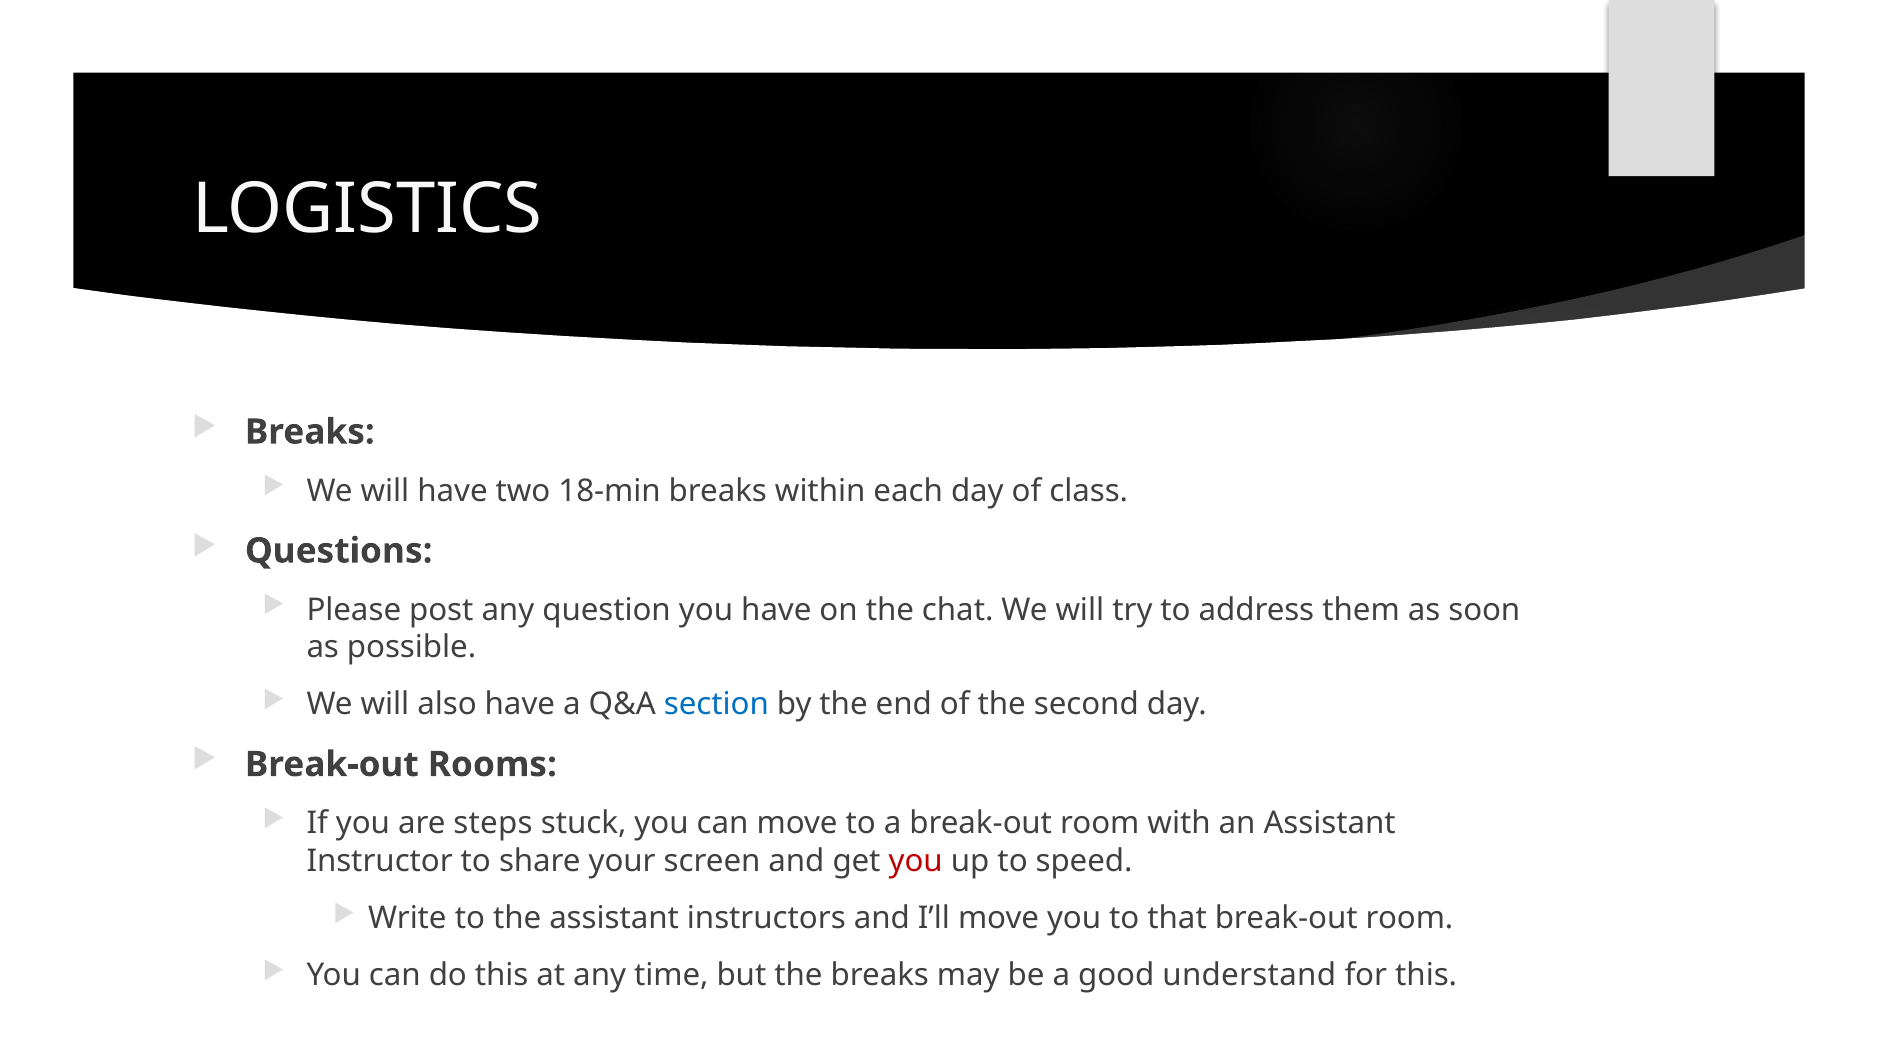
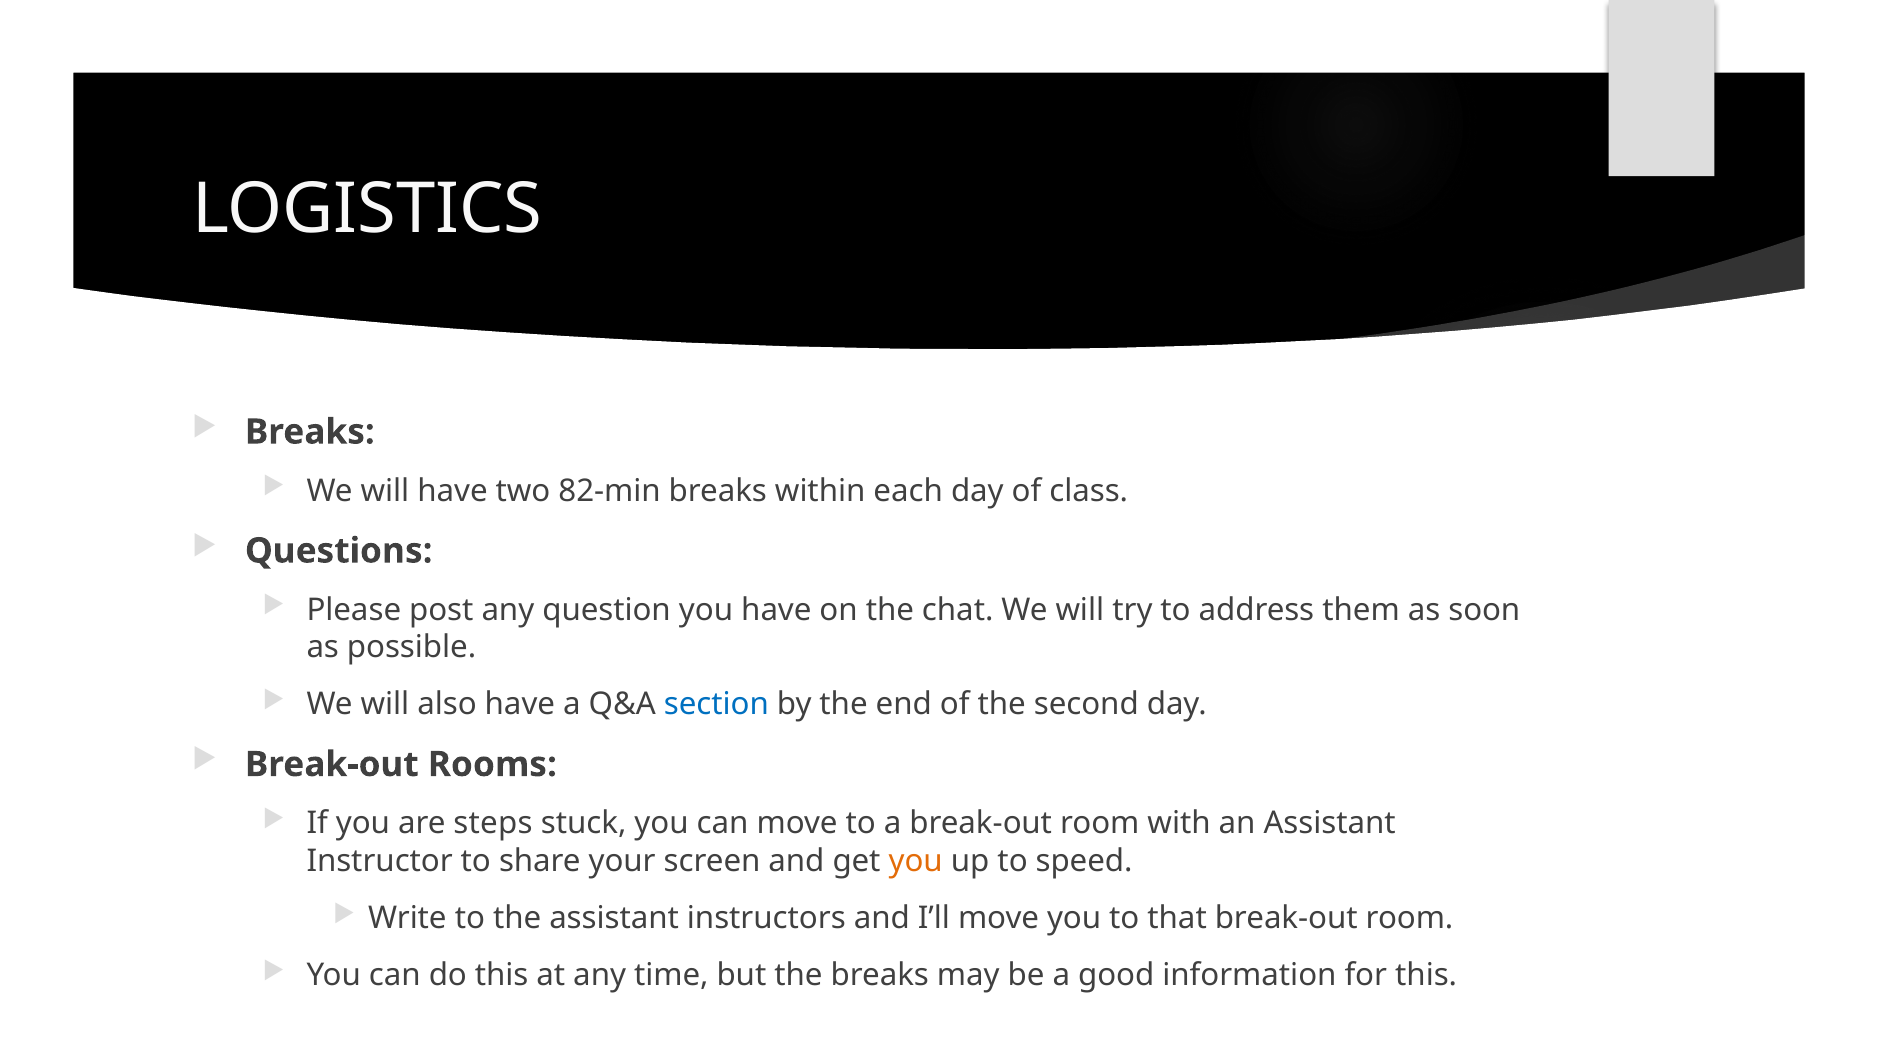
18-min: 18-min -> 82-min
you at (916, 861) colour: red -> orange
understand: understand -> information
